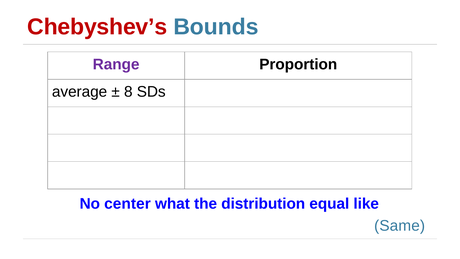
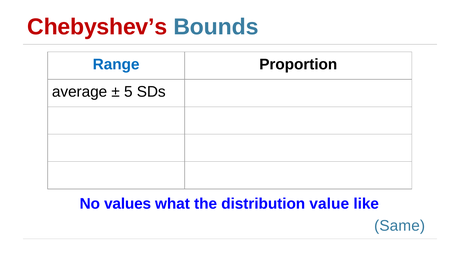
Range colour: purple -> blue
8: 8 -> 5
center: center -> values
equal: equal -> value
